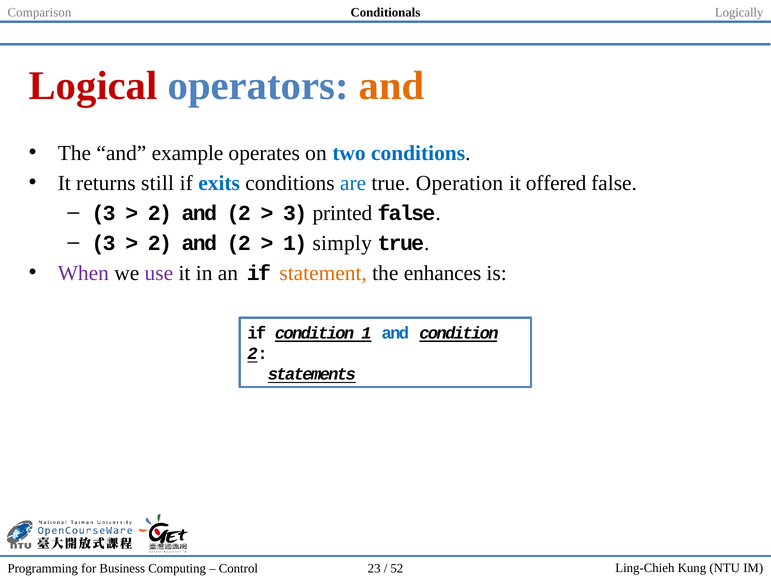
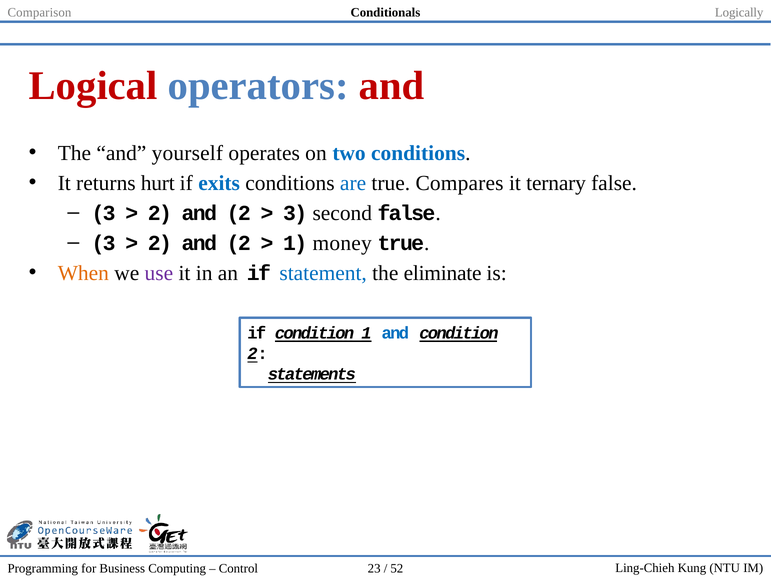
and at (392, 86) colour: orange -> red
example: example -> yourself
still: still -> hurt
Operation: Operation -> Compares
offered: offered -> ternary
printed: printed -> second
simply: simply -> money
When colour: purple -> orange
statement colour: orange -> blue
enhances: enhances -> eliminate
